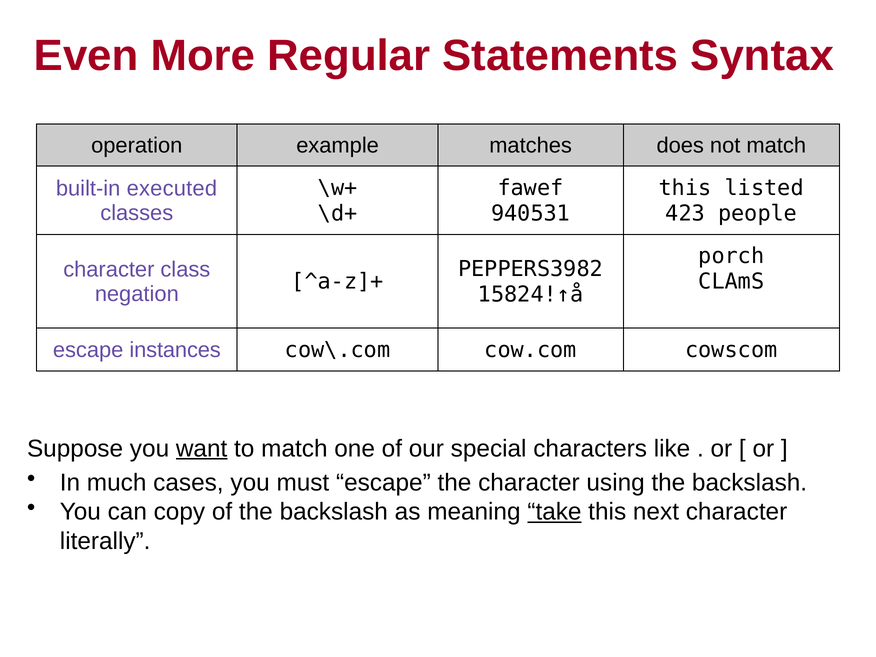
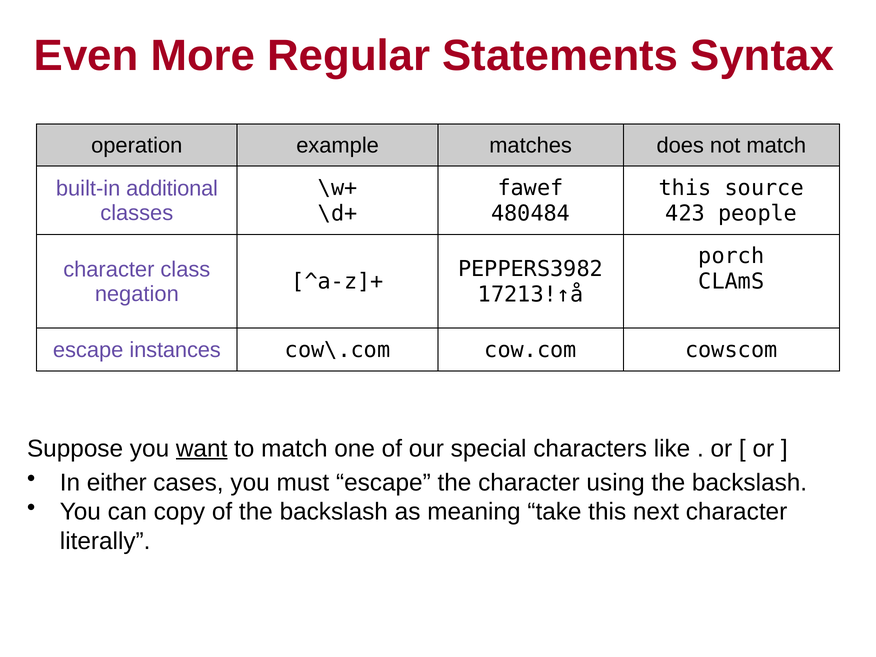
executed: executed -> additional
listed: listed -> source
940531: 940531 -> 480484
15824!↑å: 15824!↑å -> 17213!↑å
much: much -> either
take underline: present -> none
